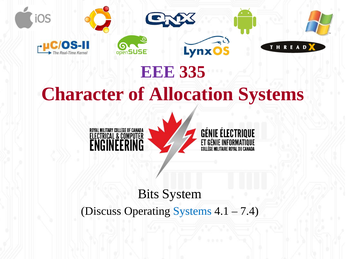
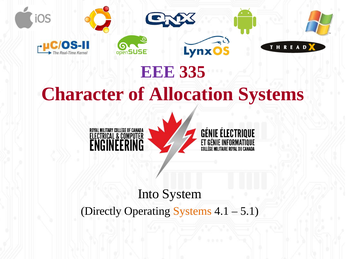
Bits: Bits -> Into
Discuss: Discuss -> Directly
Systems at (192, 212) colour: blue -> orange
7.4: 7.4 -> 5.1
